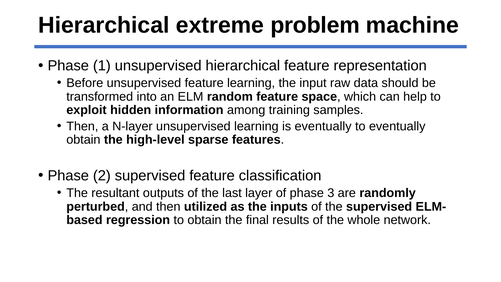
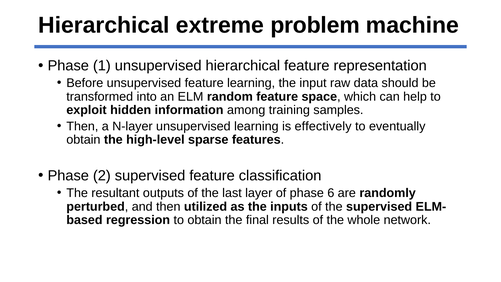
is eventually: eventually -> effectively
3: 3 -> 6
